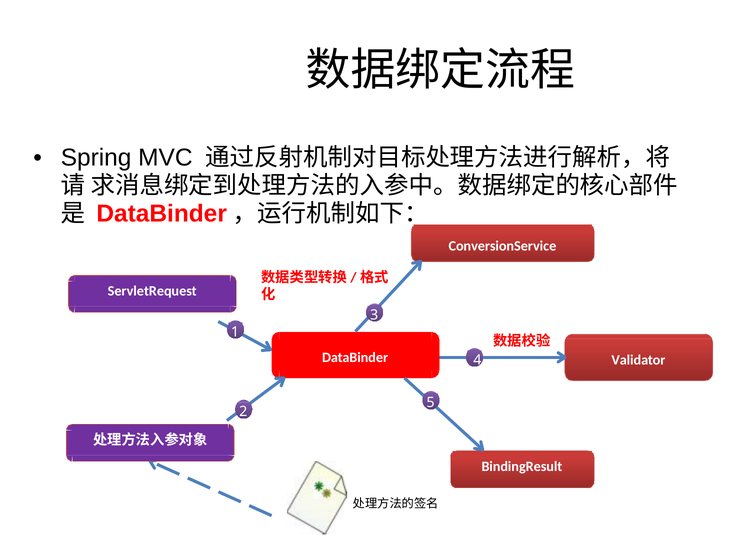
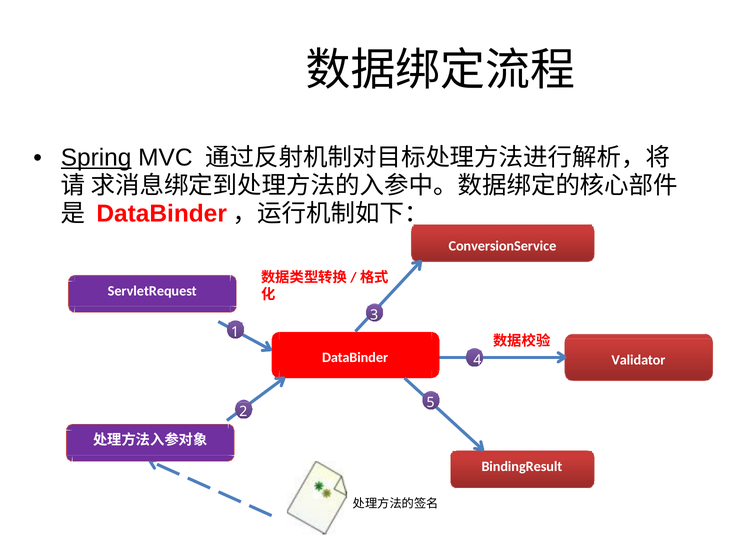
Spring underline: none -> present
